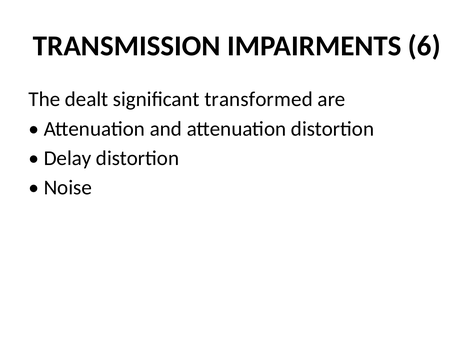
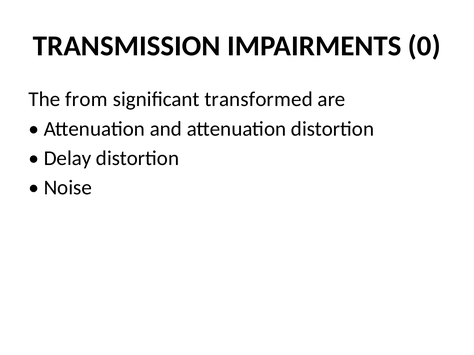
6: 6 -> 0
dealt: dealt -> from
